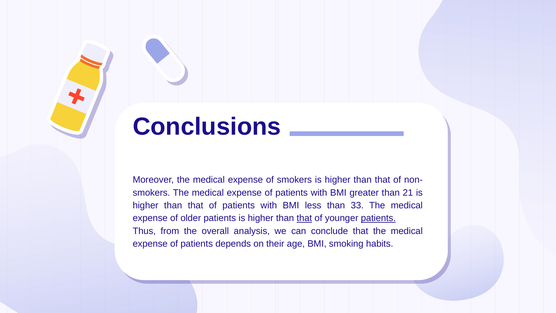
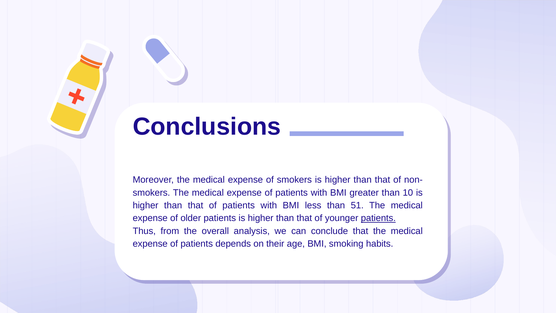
21: 21 -> 10
33: 33 -> 51
that at (304, 218) underline: present -> none
